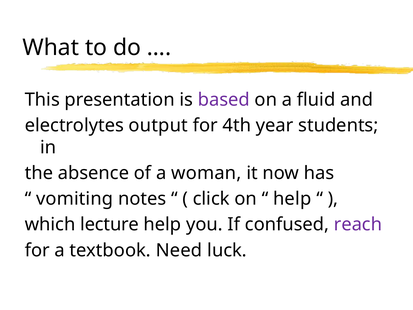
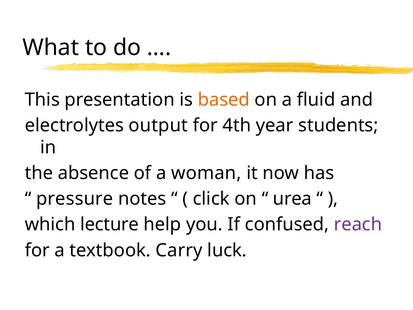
based colour: purple -> orange
vomiting: vomiting -> pressure
help at (292, 199): help -> urea
Need: Need -> Carry
